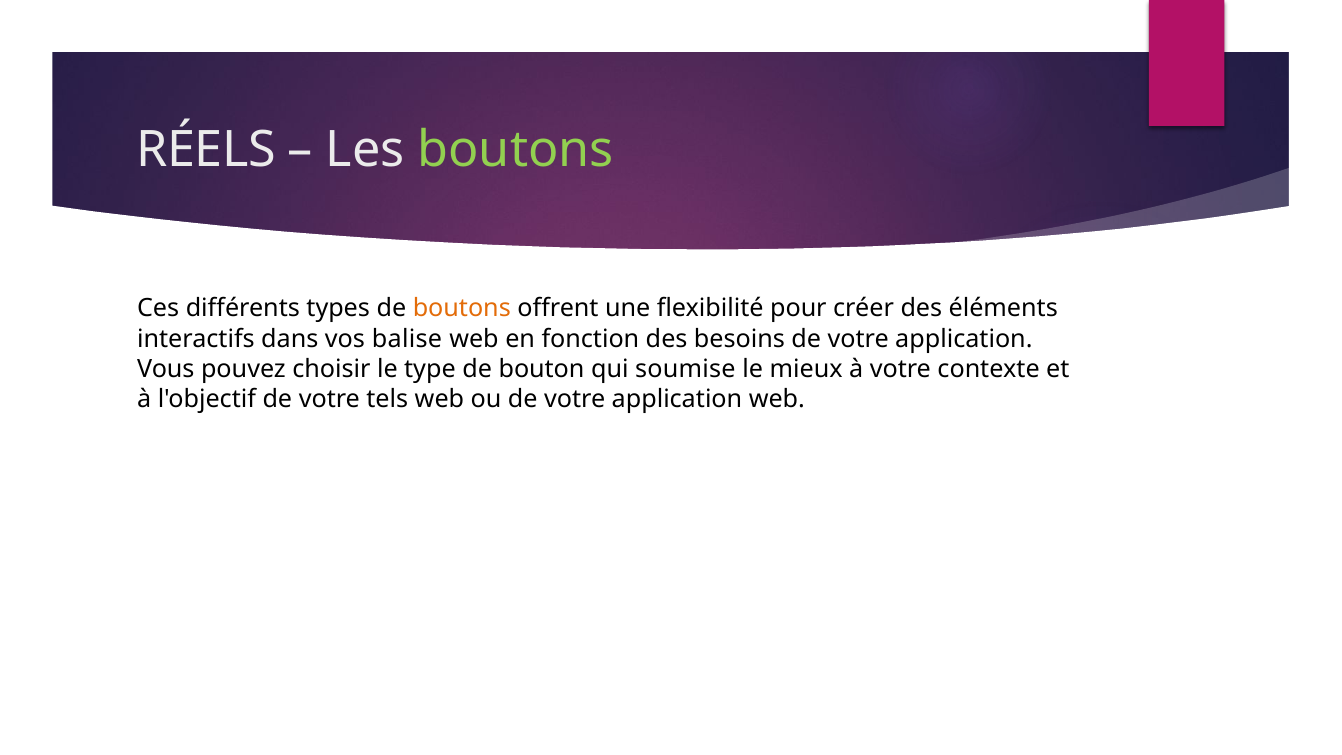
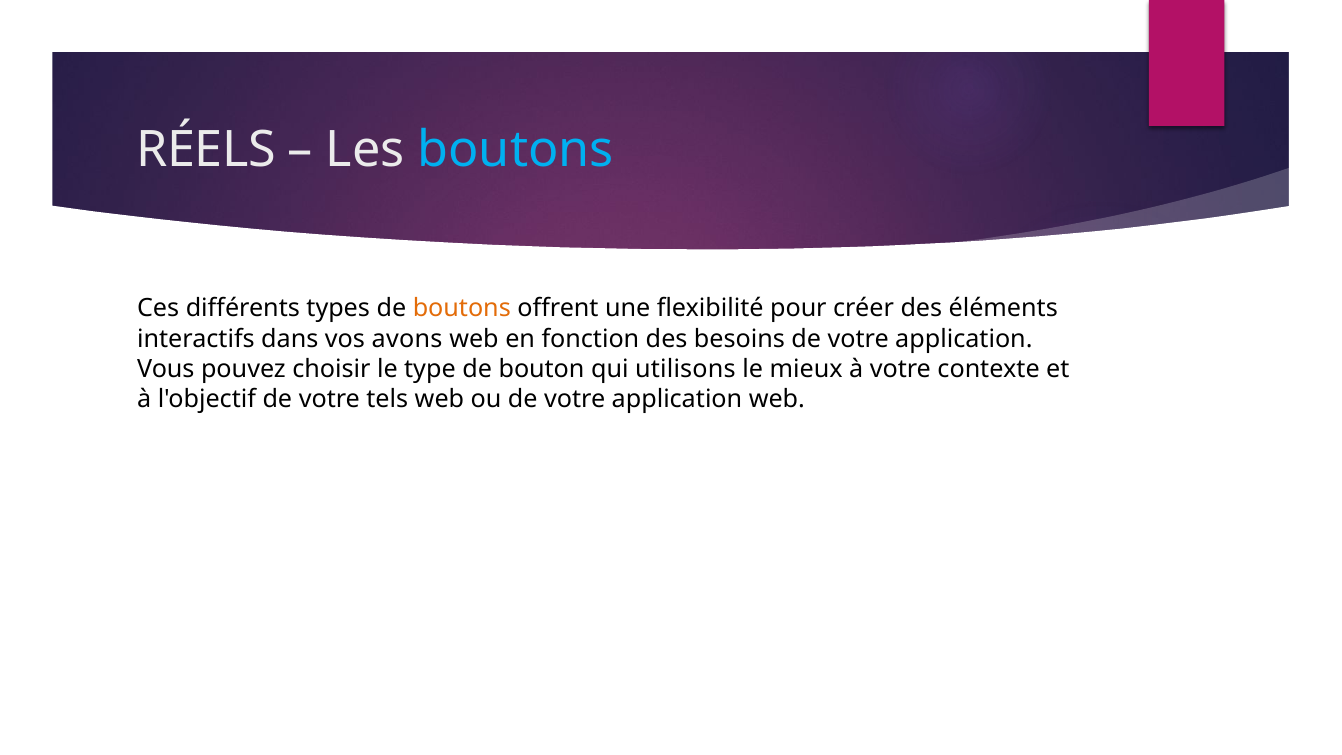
boutons at (516, 150) colour: light green -> light blue
balise: balise -> avons
soumise: soumise -> utilisons
